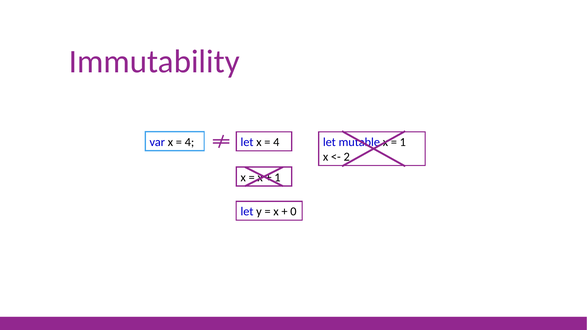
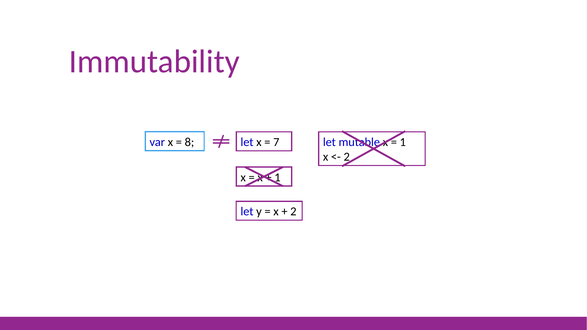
4 at (189, 142): 4 -> 8
4 at (276, 142): 4 -> 7
0 at (293, 212): 0 -> 2
